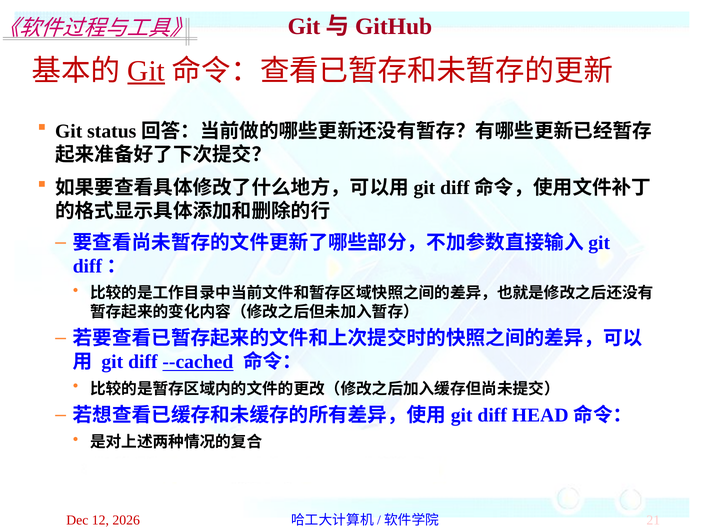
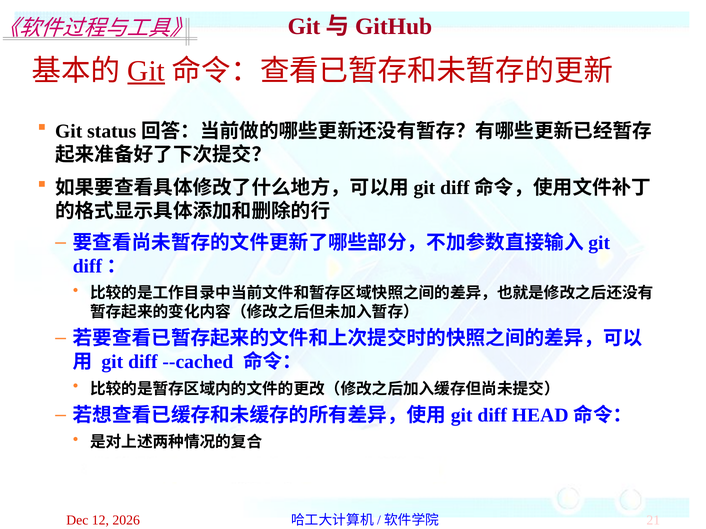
--cached underline: present -> none
